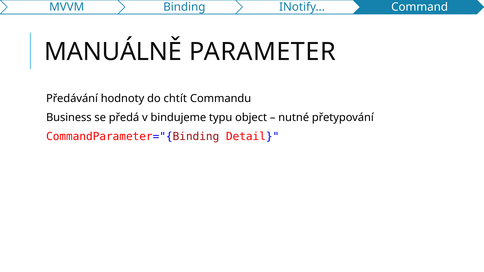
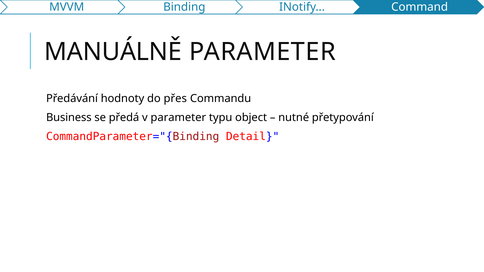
chtít: chtít -> přes
v bindujeme: bindujeme -> parameter
